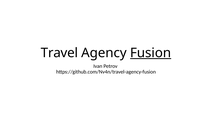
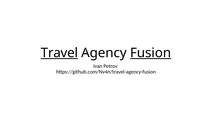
Travel underline: none -> present
